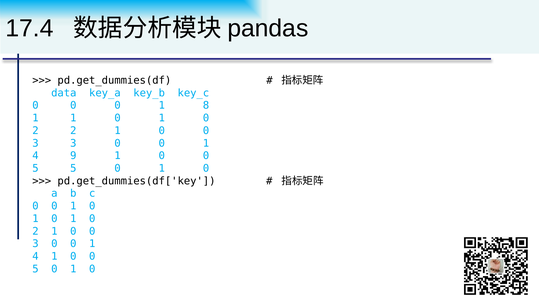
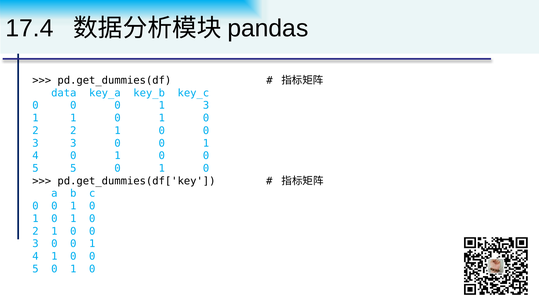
1 8: 8 -> 3
4 9: 9 -> 0
